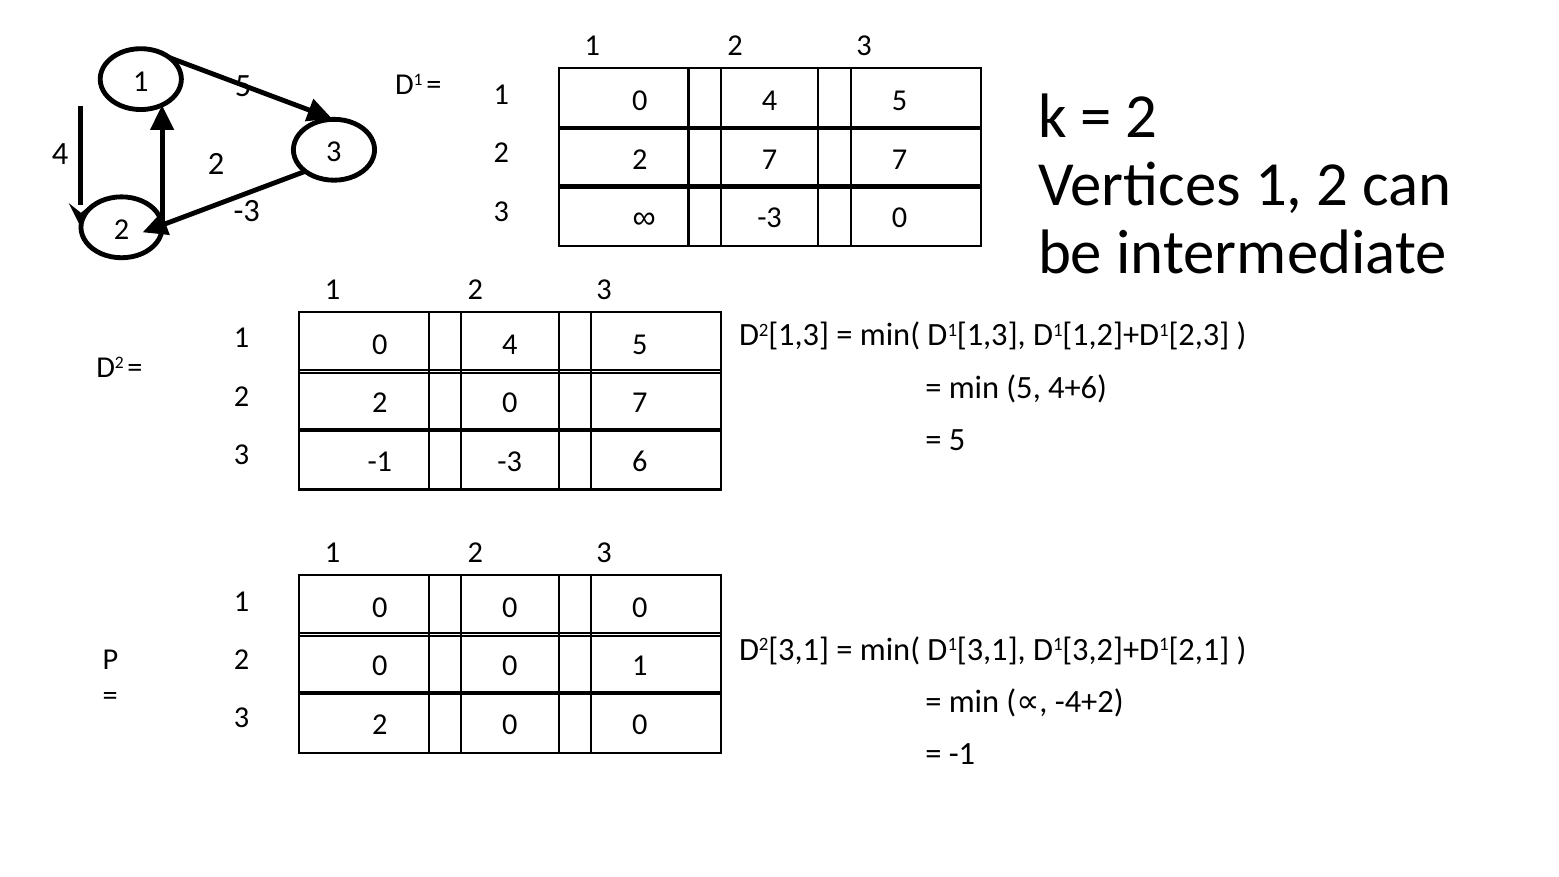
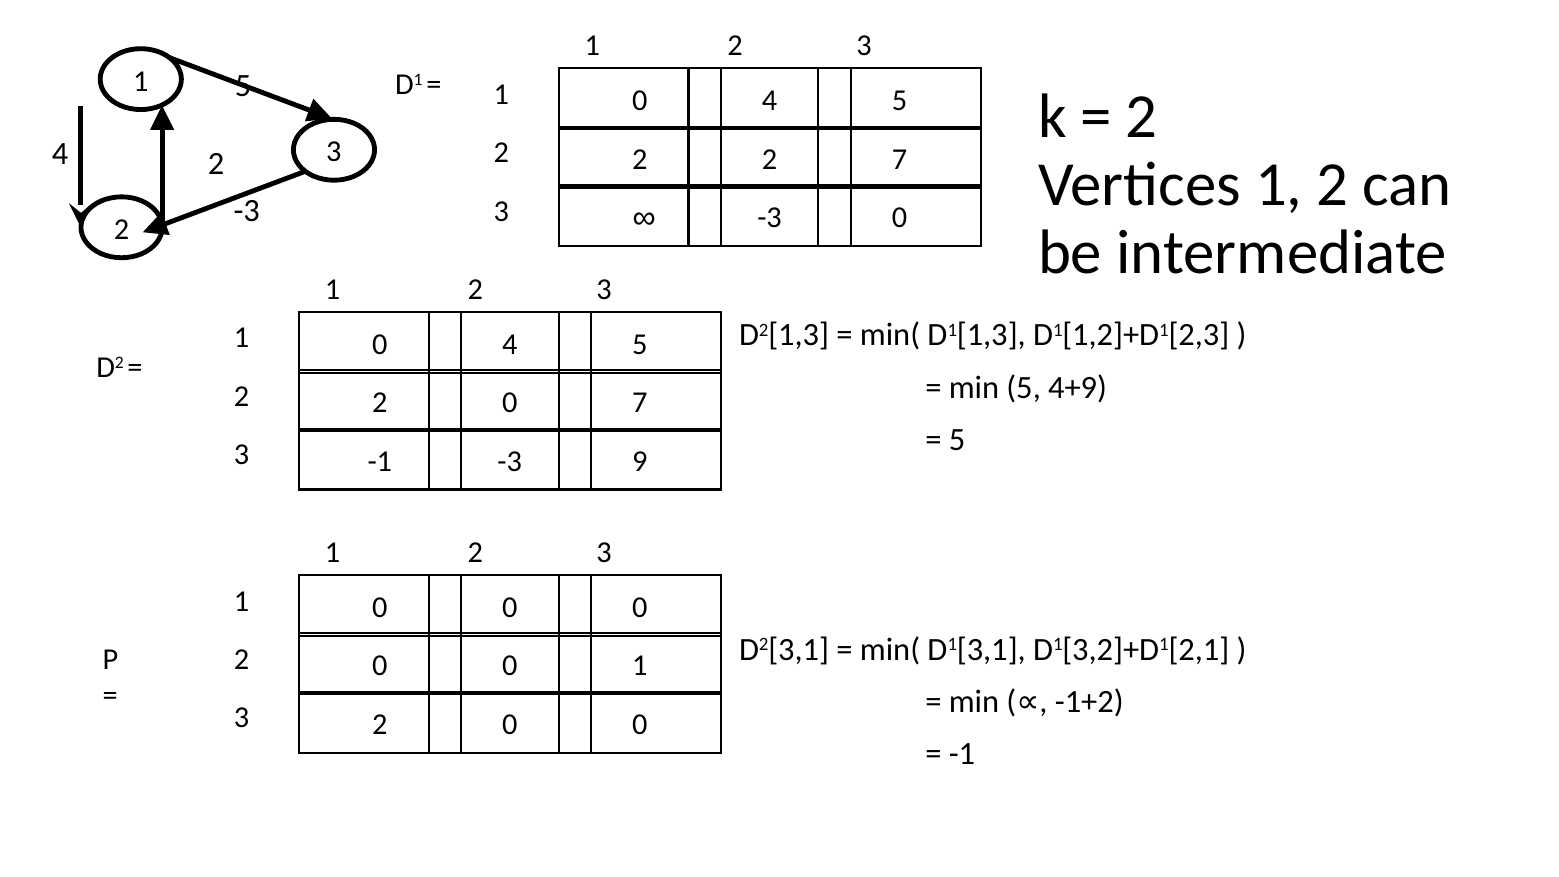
2 7: 7 -> 2
4+6: 4+6 -> 4+9
6: 6 -> 9
-4+2: -4+2 -> -1+2
